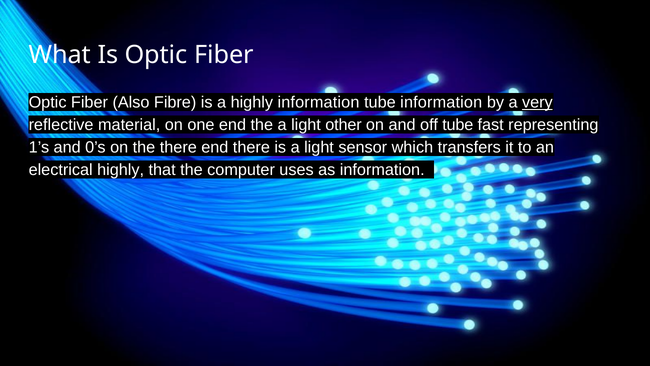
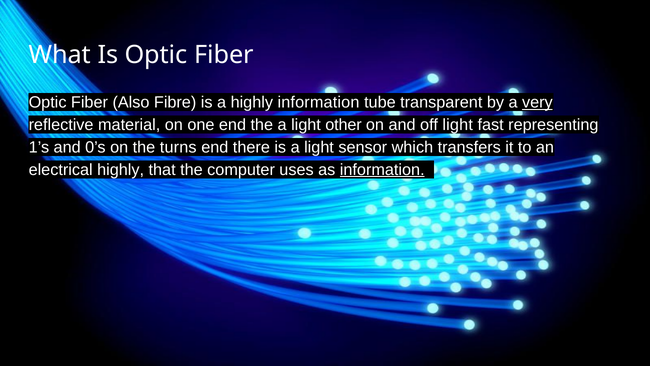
tube information: information -> transparent
off tube: tube -> light
the there: there -> turns
information at (382, 169) underline: none -> present
